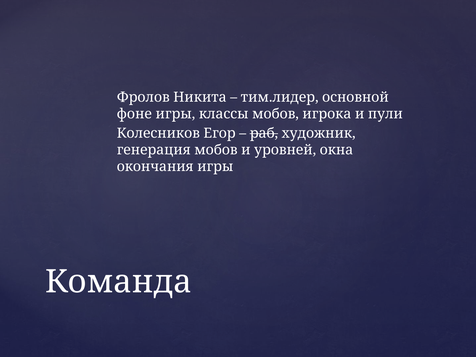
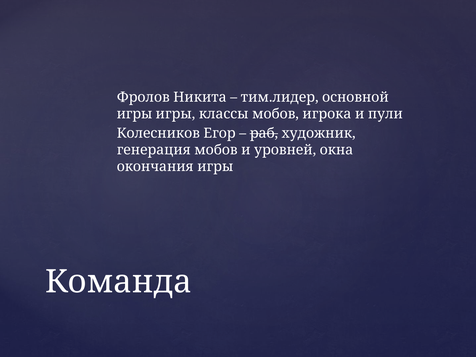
фоне at (134, 114): фоне -> игры
